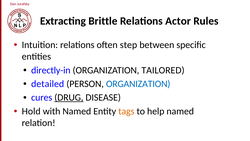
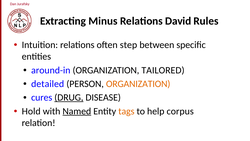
Brittle: Brittle -> Minus
Actor: Actor -> David
directly-in: directly-in -> around-in
ORGANIZATION at (138, 84) colour: blue -> orange
Named at (77, 111) underline: none -> present
help named: named -> corpus
